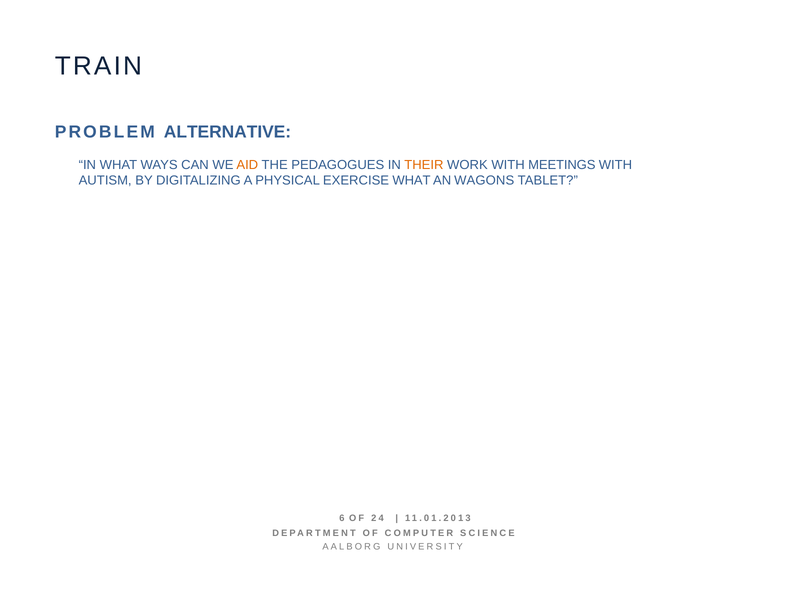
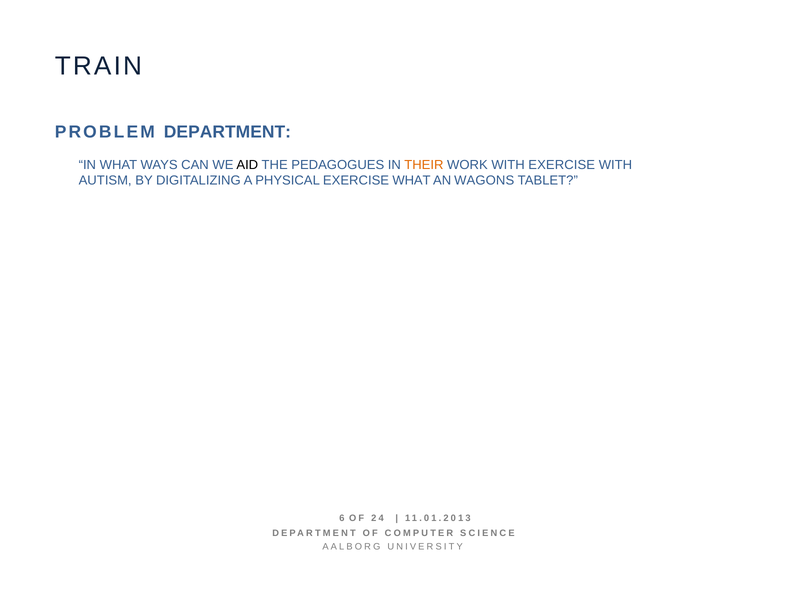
PROBLEM ALTERNATIVE: ALTERNATIVE -> DEPARTMENT
AID colour: orange -> black
WITH MEETINGS: MEETINGS -> EXERCISE
